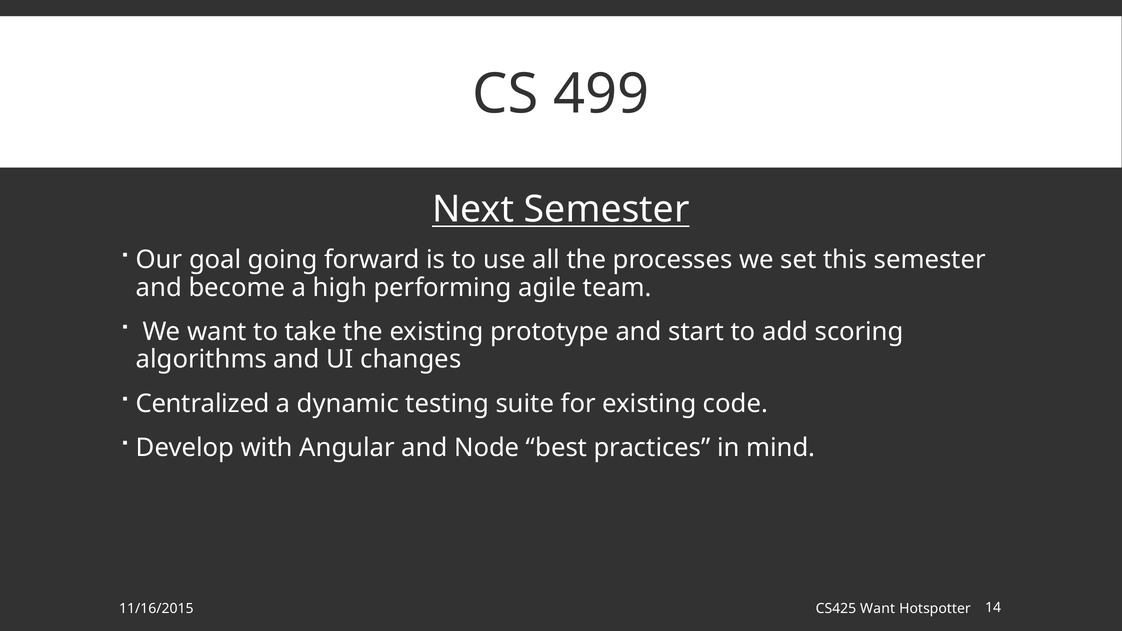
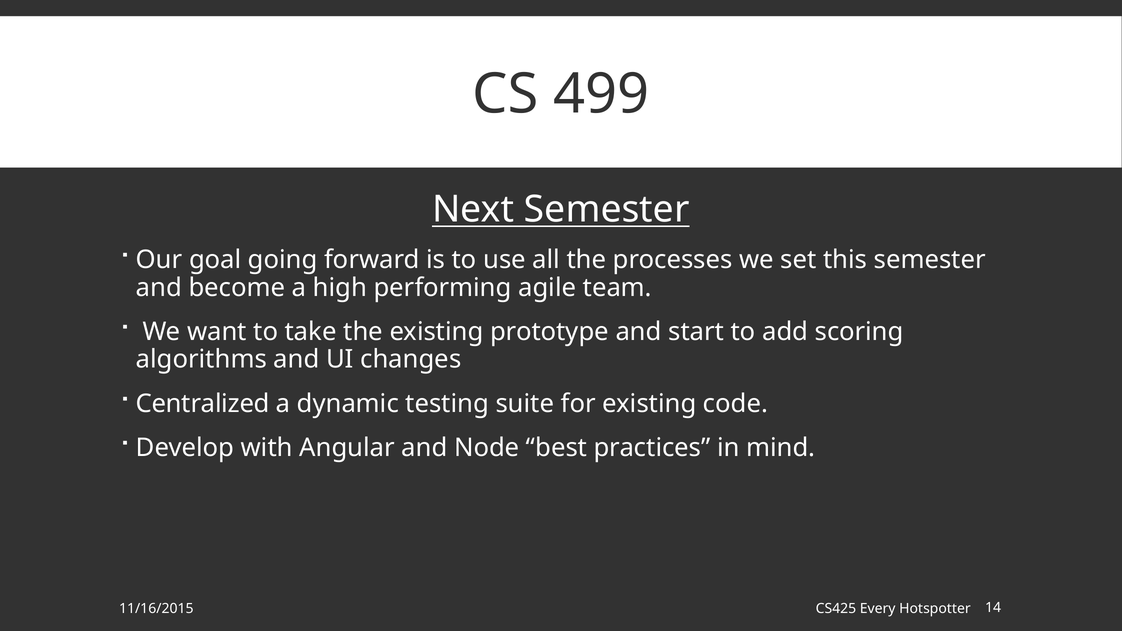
CS425 Want: Want -> Every
